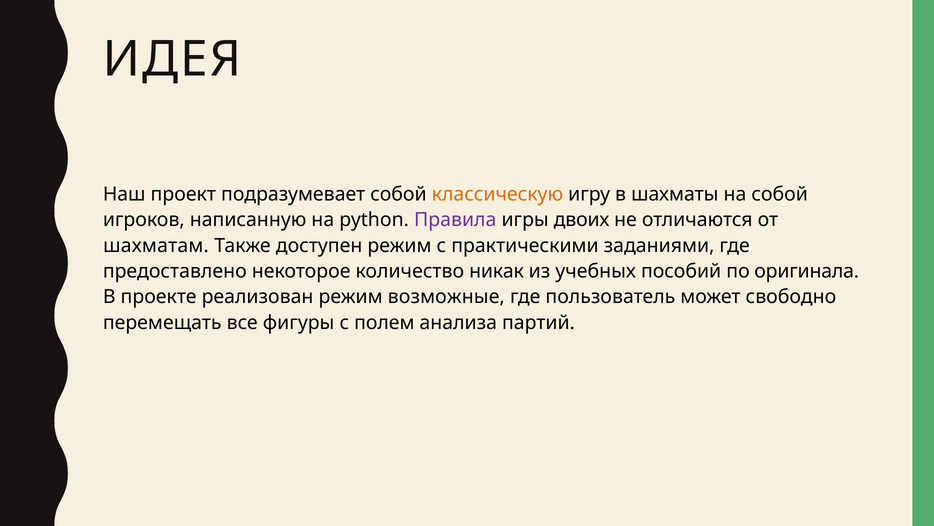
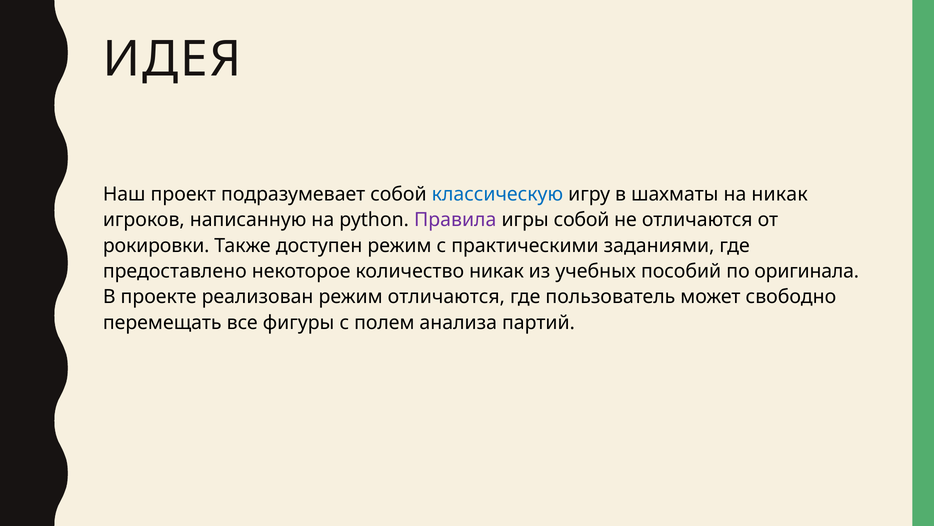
классическую colour: orange -> blue
на собой: собой -> никак
игры двоих: двоих -> собой
шахматам: шахматам -> рокировки
режим возможные: возможные -> отличаются
